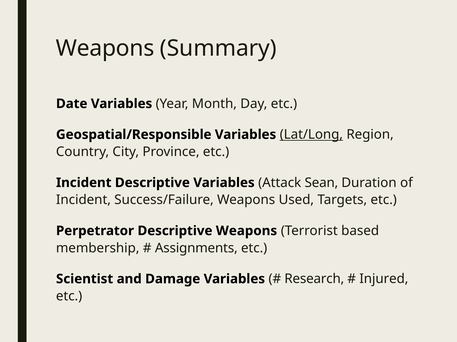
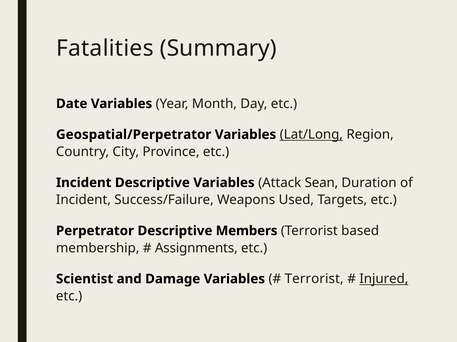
Weapons at (105, 49): Weapons -> Fatalities
Geospatial/Responsible: Geospatial/Responsible -> Geospatial/Perpetrator
Descriptive Weapons: Weapons -> Members
Research at (314, 279): Research -> Terrorist
Injured underline: none -> present
